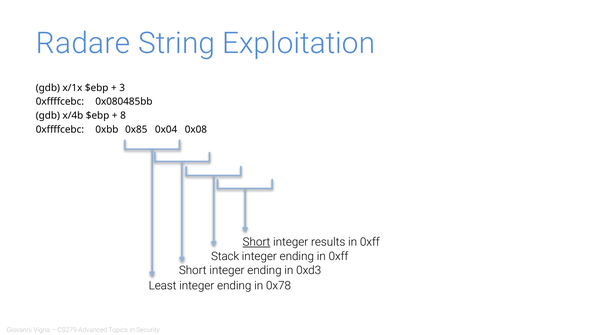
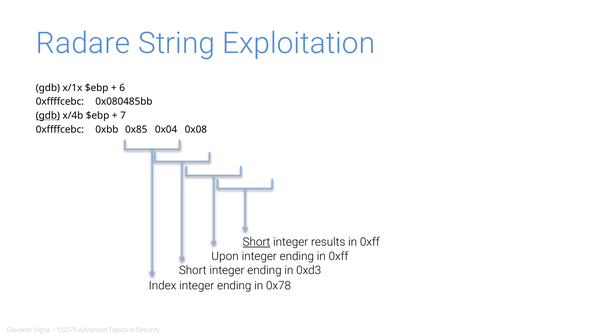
3: 3 -> 6
gdb at (48, 116) underline: none -> present
8: 8 -> 7
Stack: Stack -> Upon
Least: Least -> Index
